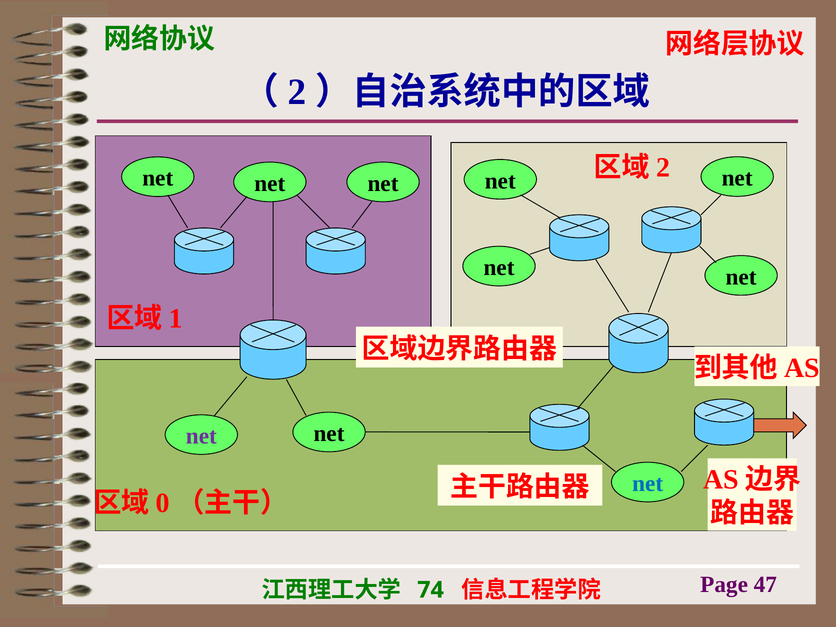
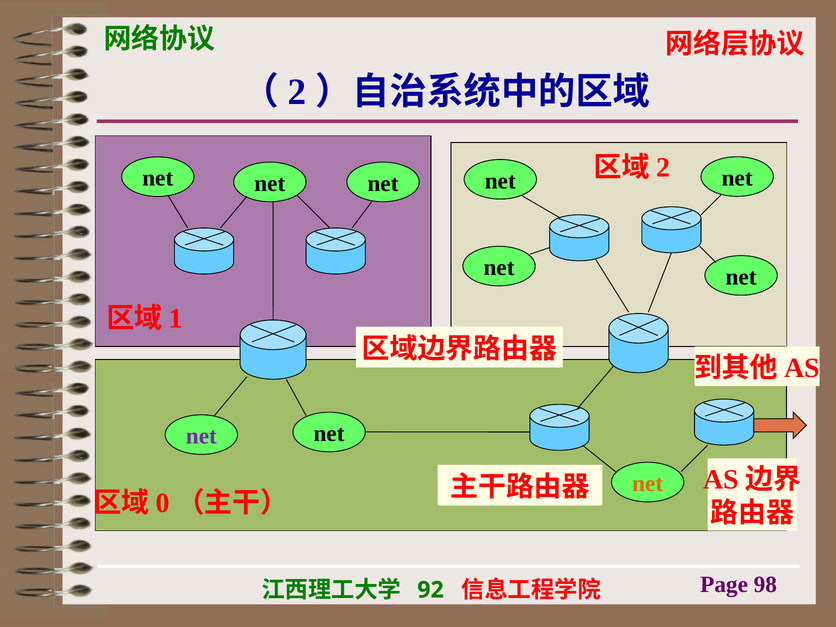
net at (648, 484) colour: blue -> orange
47: 47 -> 98
74: 74 -> 92
